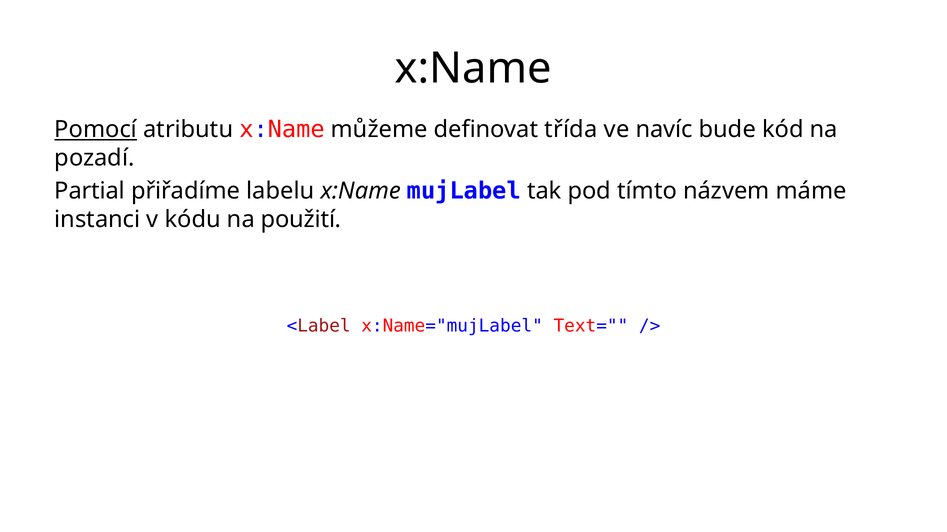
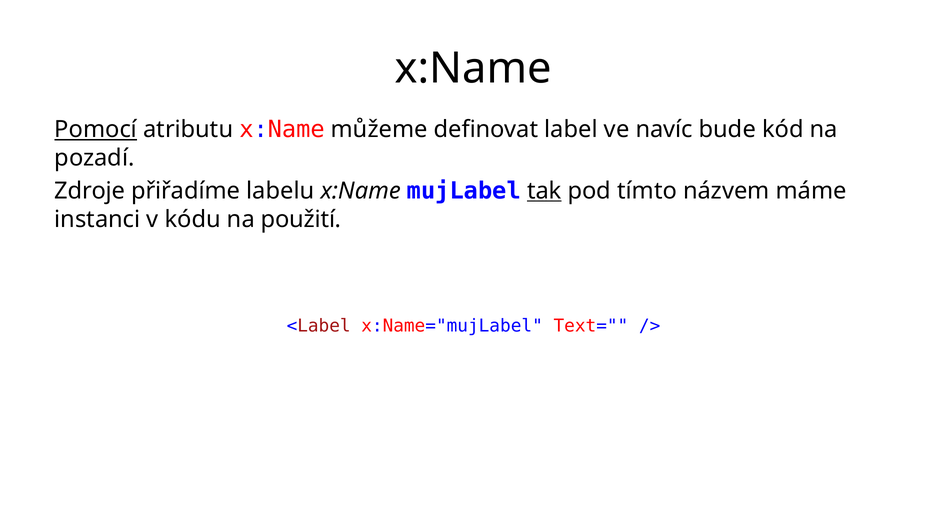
třída: třída -> label
Partial: Partial -> Zdroje
tak underline: none -> present
